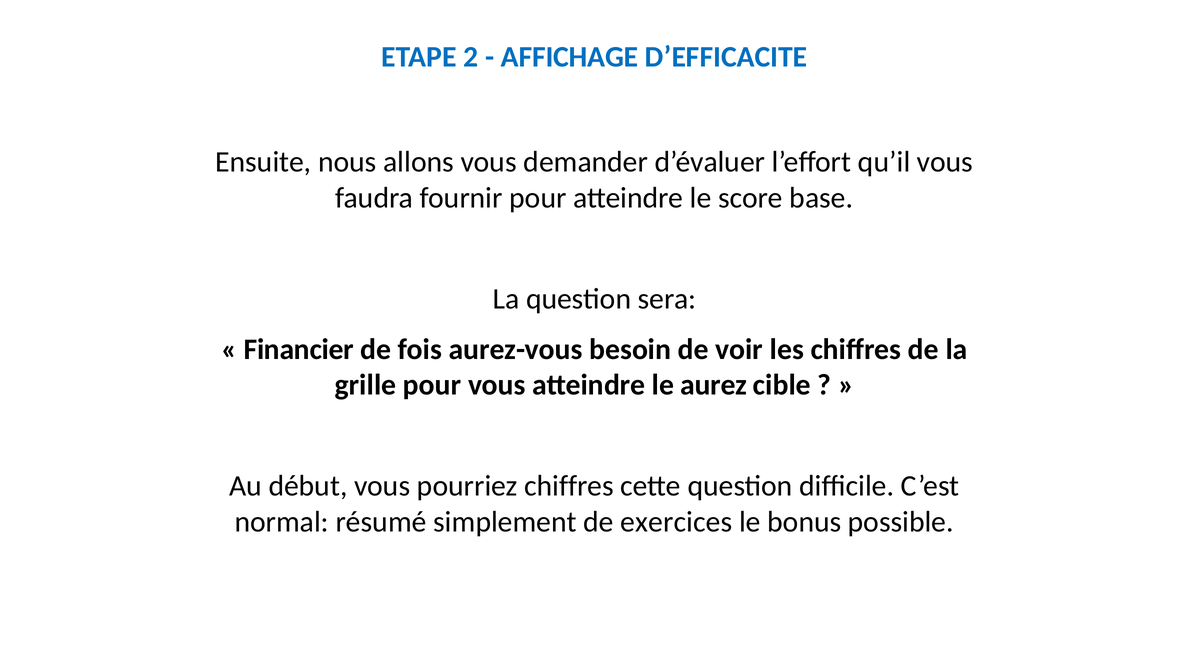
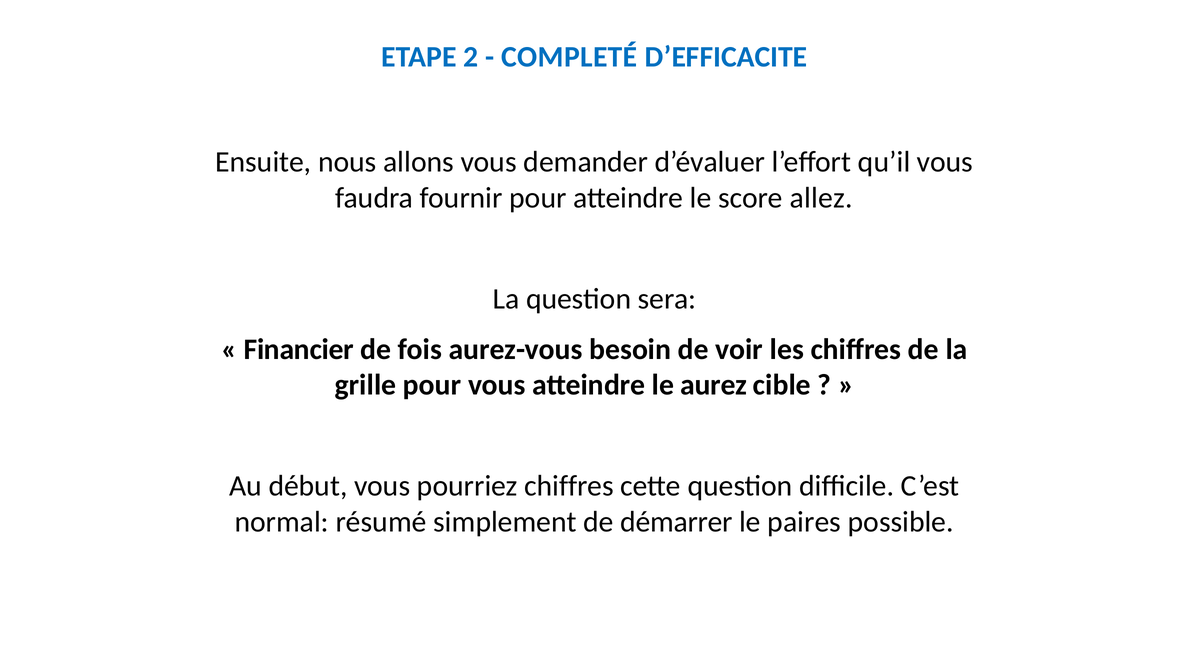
AFFICHAGE: AFFICHAGE -> COMPLETÉ
base: base -> allez
exercices: exercices -> démarrer
bonus: bonus -> paires
